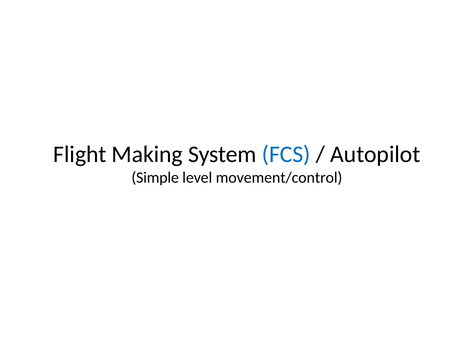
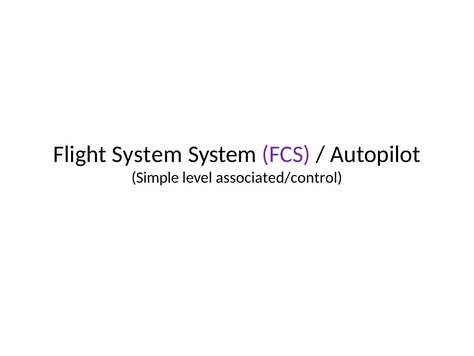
Flight Making: Making -> System
FCS colour: blue -> purple
movement/control: movement/control -> associated/control
